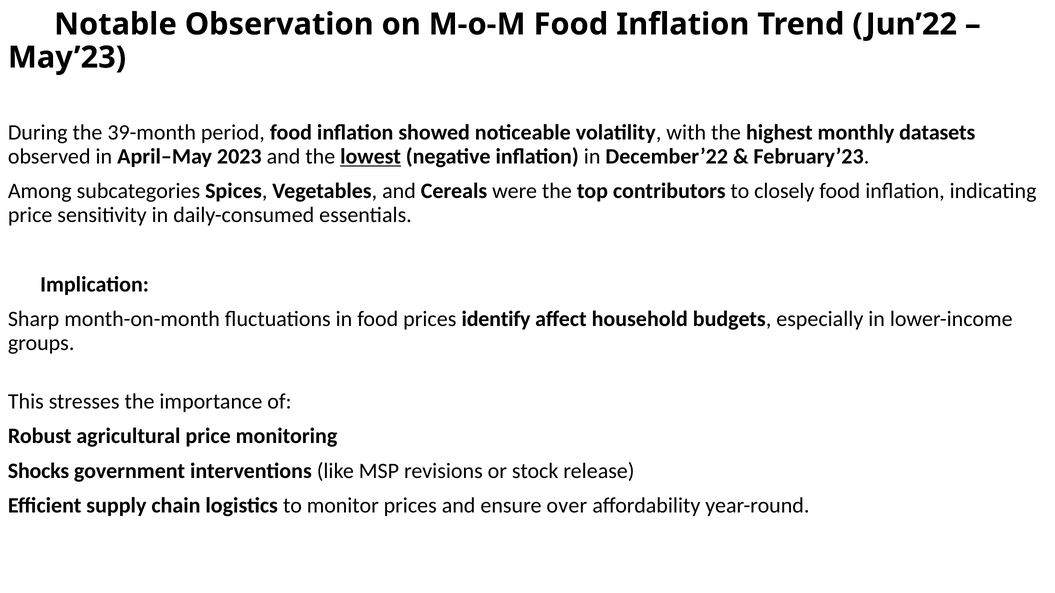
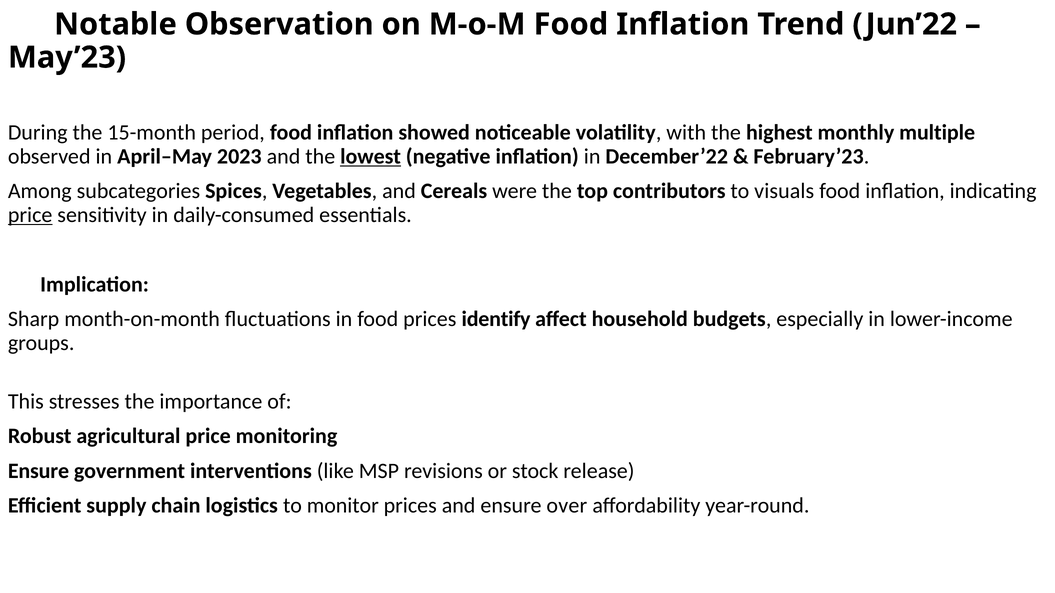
39-month: 39-month -> 15-month
datasets: datasets -> multiple
closely: closely -> visuals
price at (30, 215) underline: none -> present
Shocks at (39, 471): Shocks -> Ensure
